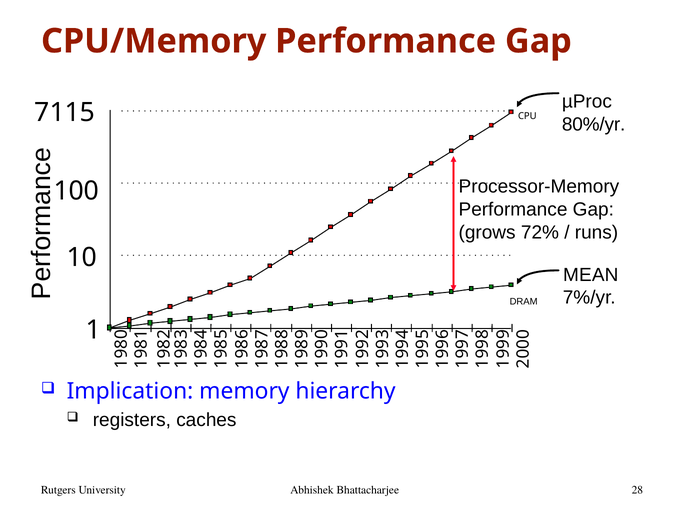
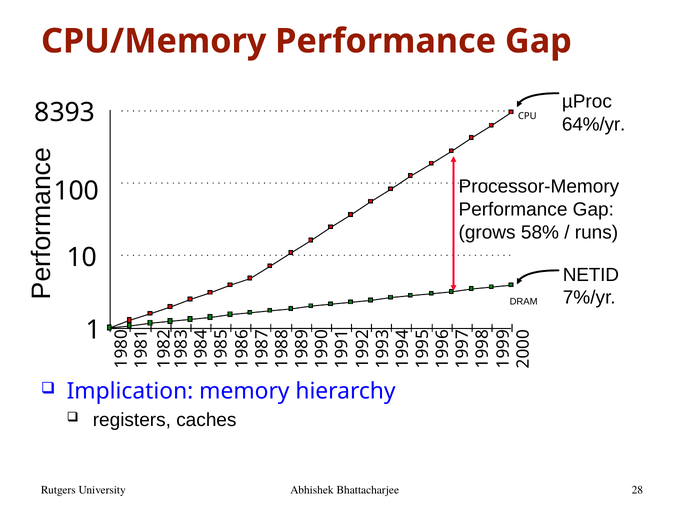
7115: 7115 -> 8393
80%/yr: 80%/yr -> 64%/yr
72%: 72% -> 58%
MEAN: MEAN -> NETID
